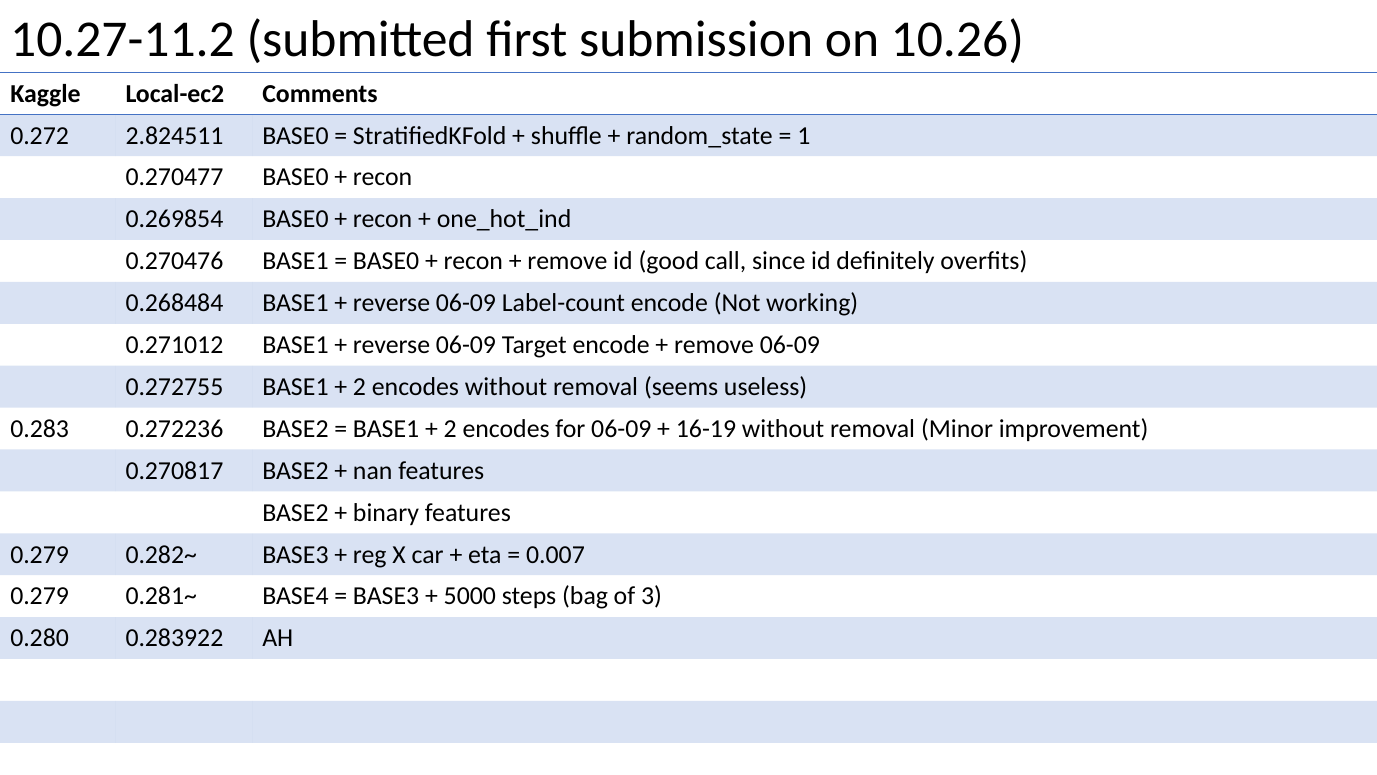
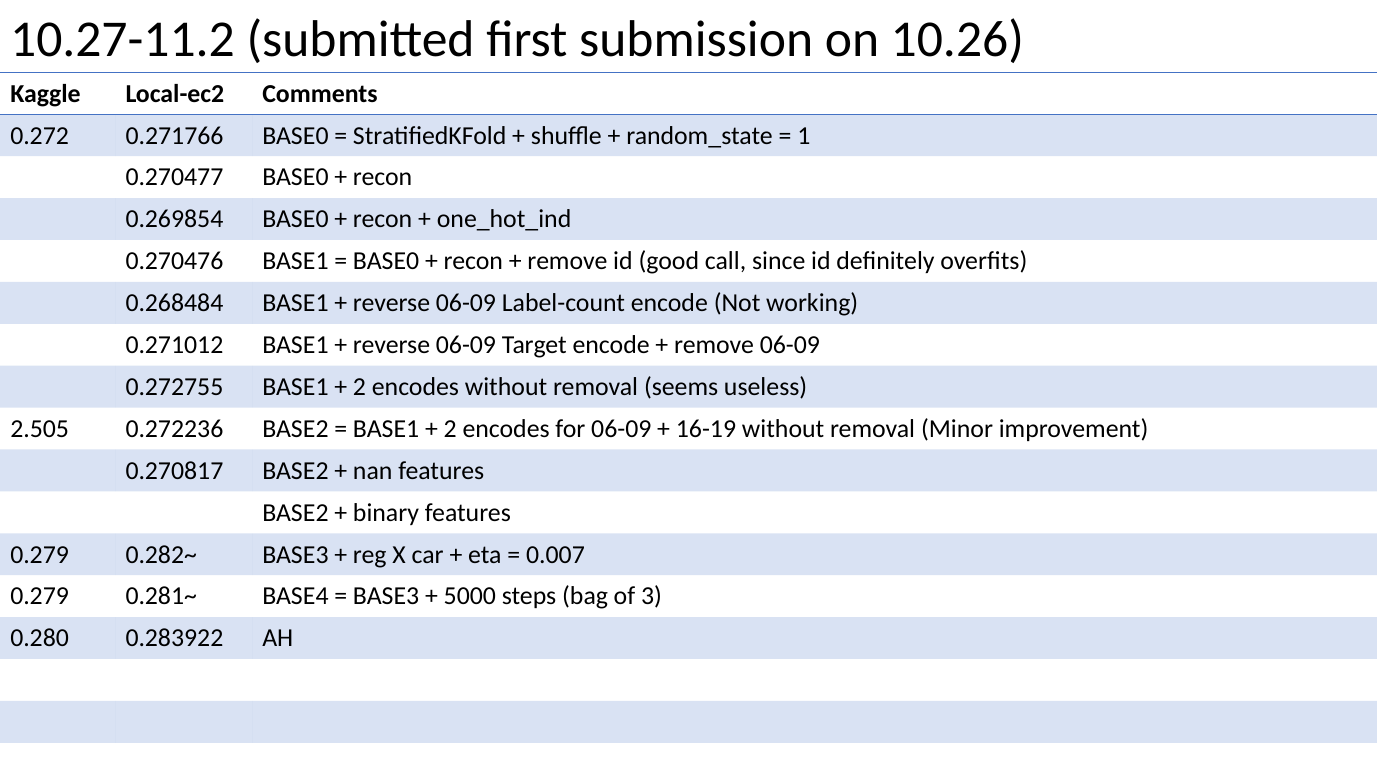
2.824511: 2.824511 -> 0.271766
0.283: 0.283 -> 2.505
